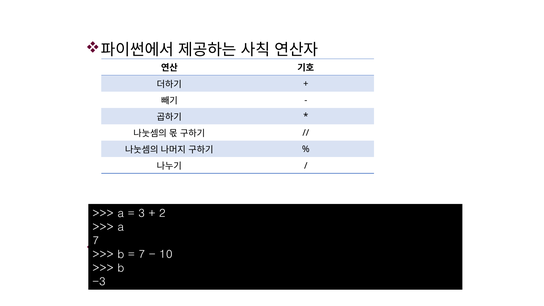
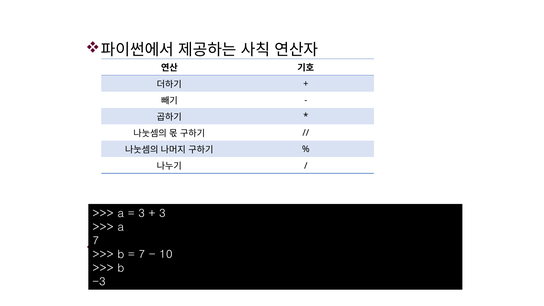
2 at (162, 214): 2 -> 3
